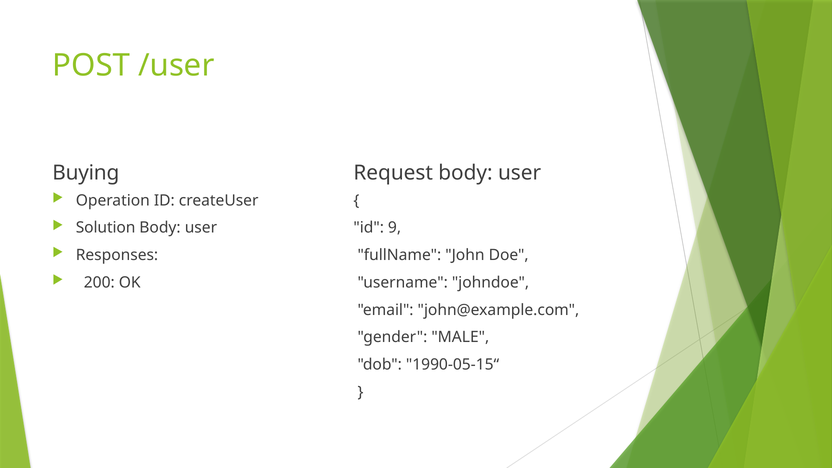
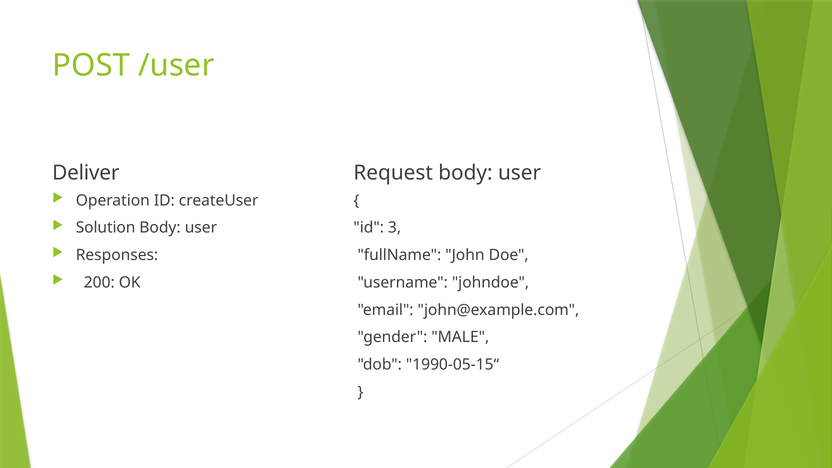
Buying: Buying -> Deliver
9: 9 -> 3
